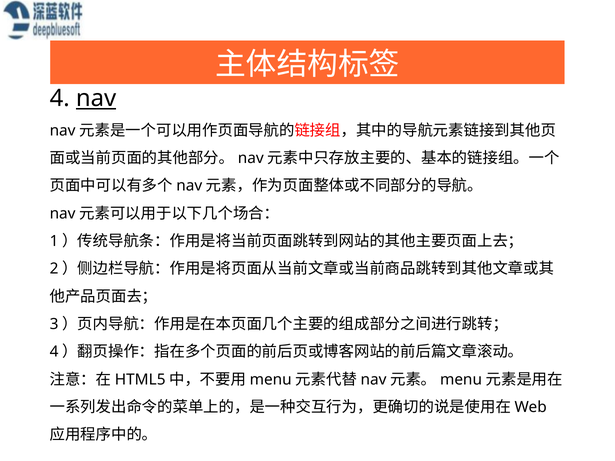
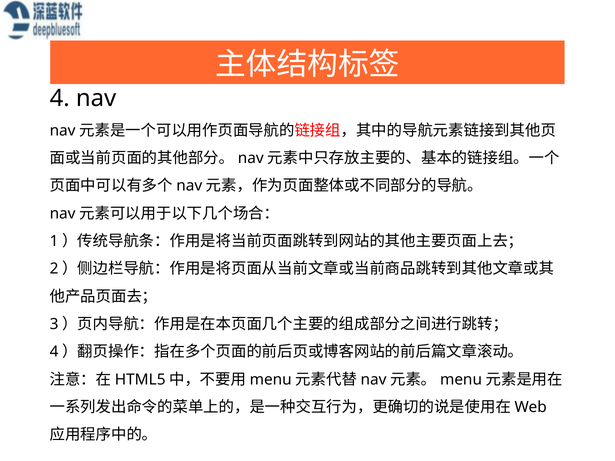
nav underline: present -> none
